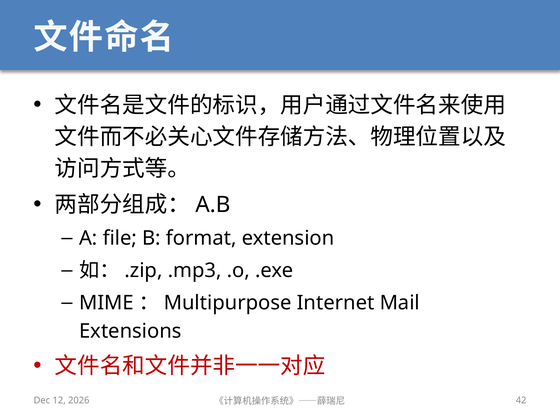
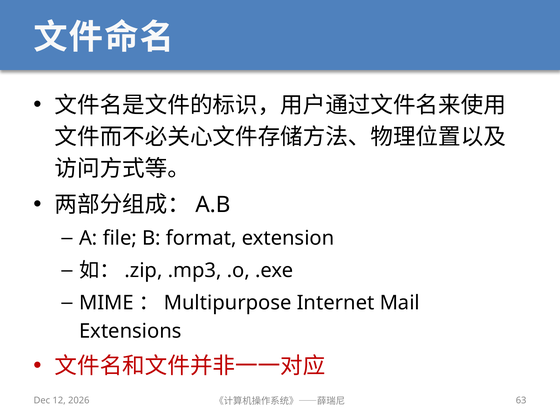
42: 42 -> 63
